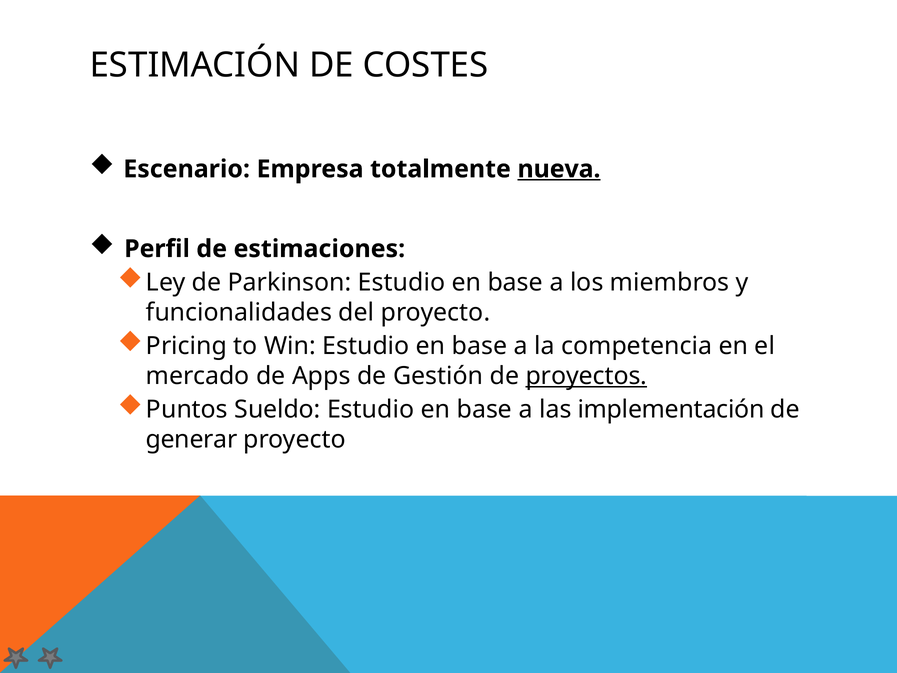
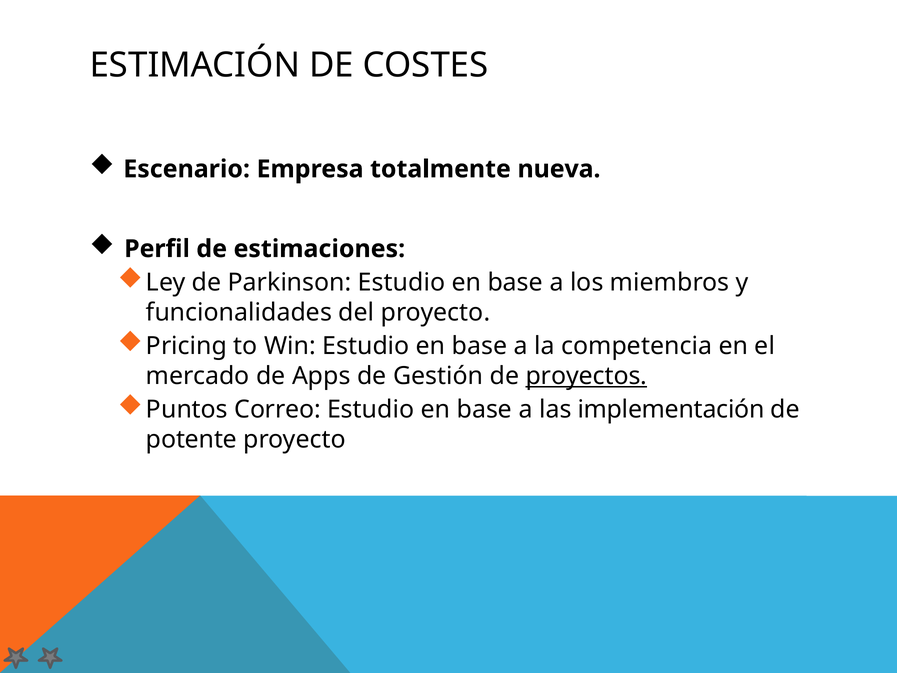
nueva underline: present -> none
Sueldo: Sueldo -> Correo
generar: generar -> potente
